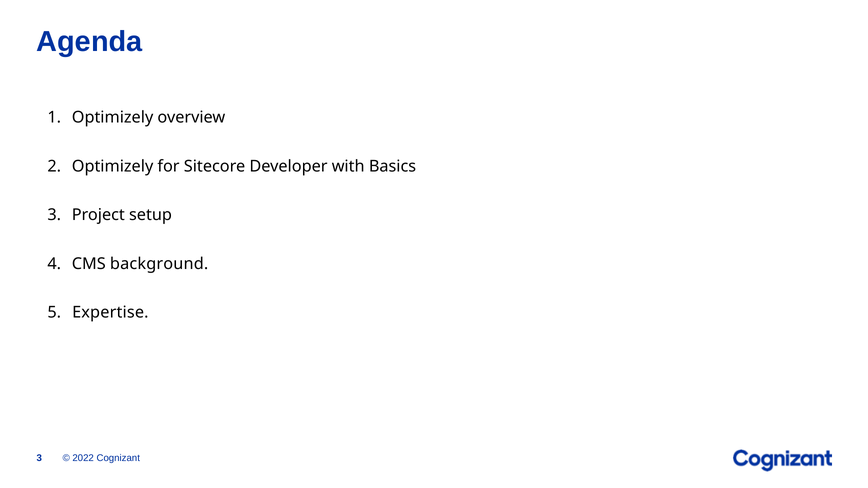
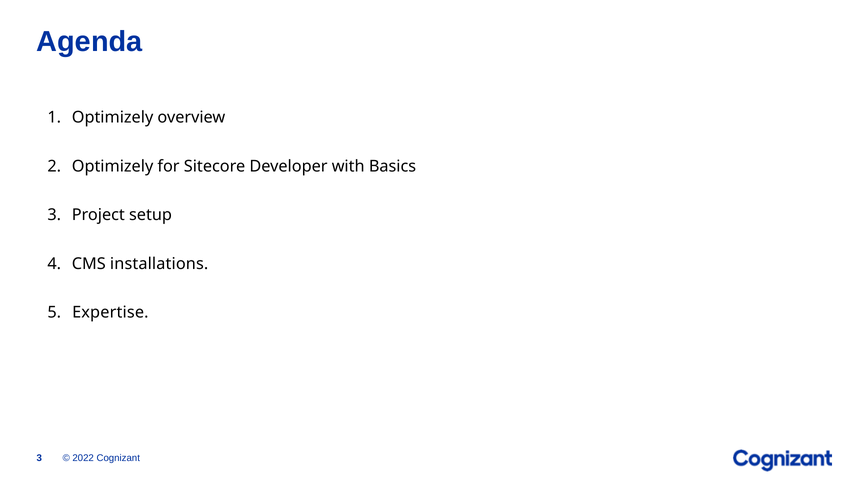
background: background -> installations
